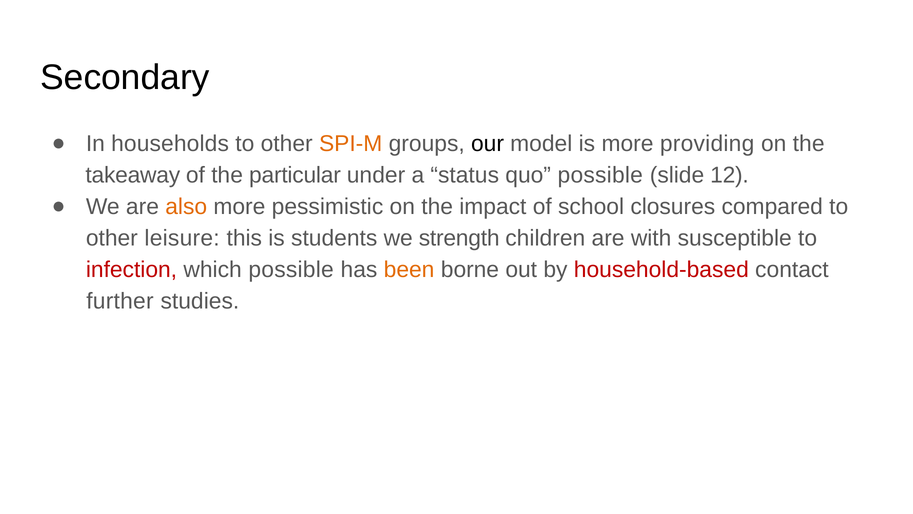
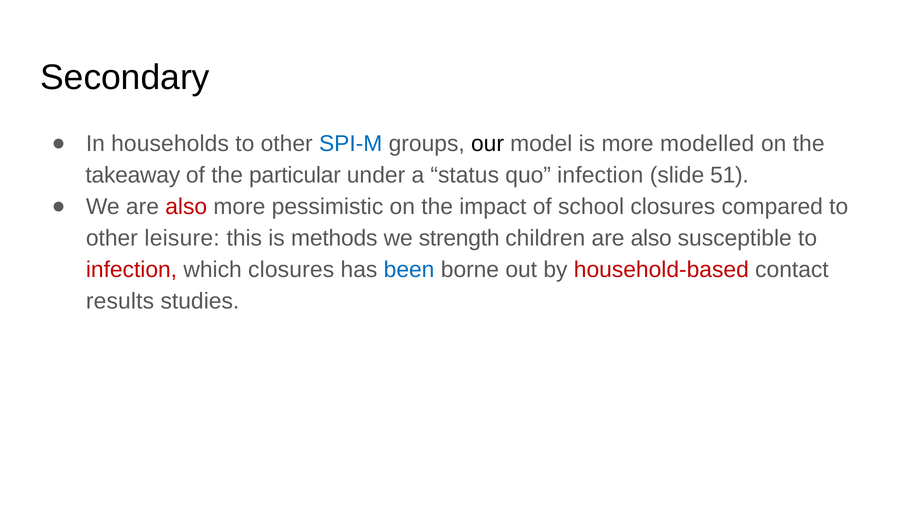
SPI-M colour: orange -> blue
providing: providing -> modelled
quo possible: possible -> infection
12: 12 -> 51
also at (186, 207) colour: orange -> red
students: students -> methods
children are with: with -> also
which possible: possible -> closures
been colour: orange -> blue
further: further -> results
